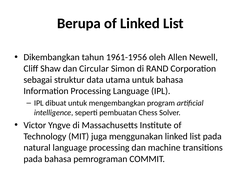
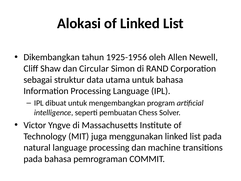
Berupa: Berupa -> Alokasi
1961-1956: 1961-1956 -> 1925-1956
